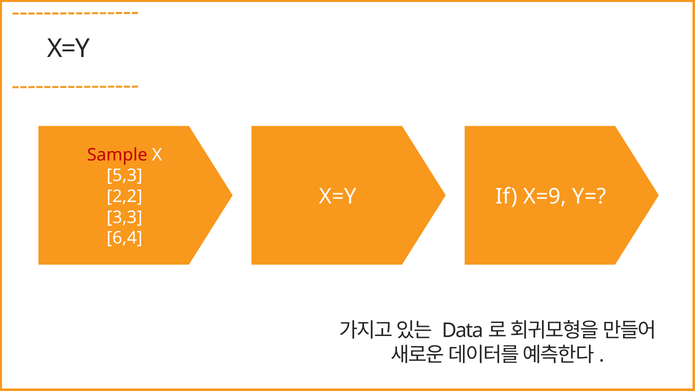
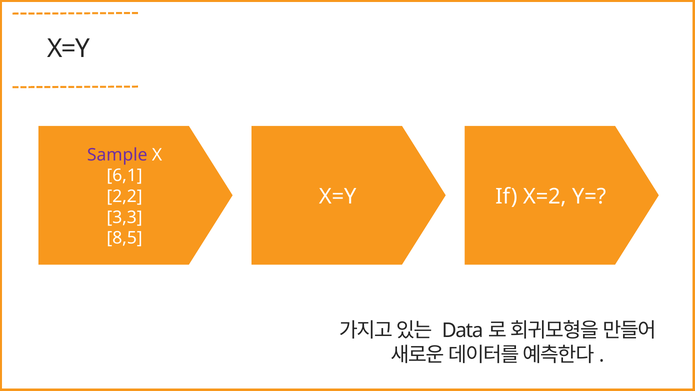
Sample colour: red -> purple
5,3: 5,3 -> 6,1
X=9: X=9 -> X=2
6,4: 6,4 -> 8,5
